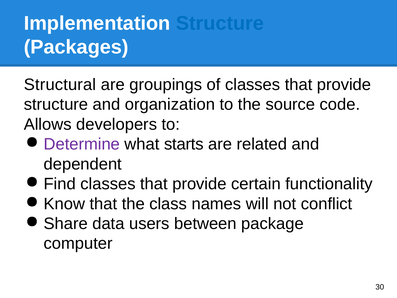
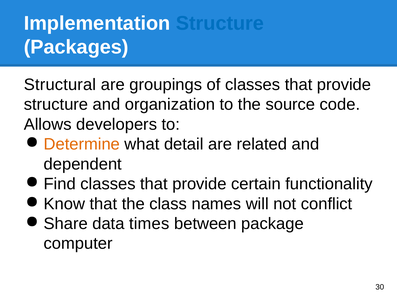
Determine colour: purple -> orange
starts: starts -> detail
users: users -> times
